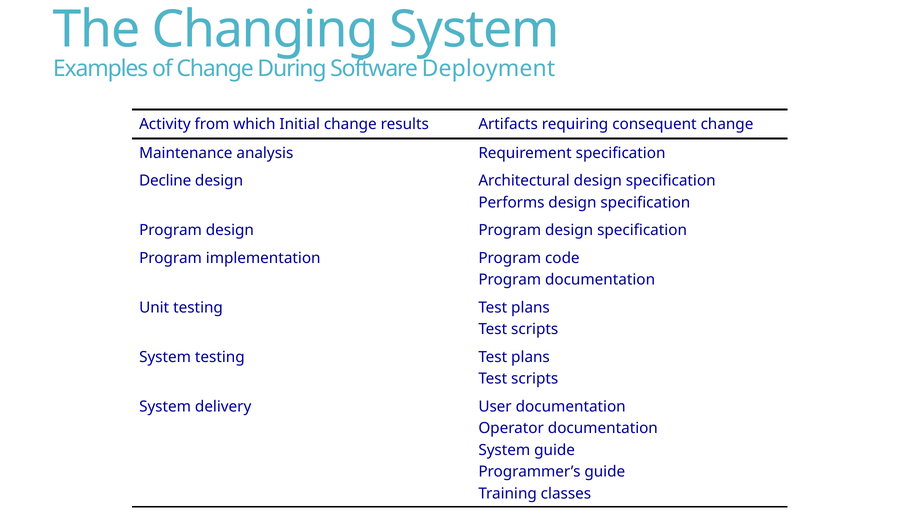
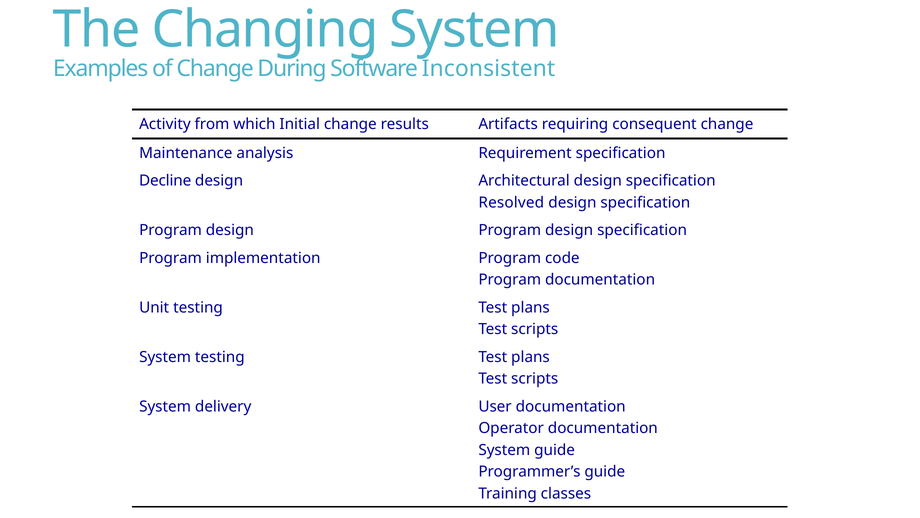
Deployment: Deployment -> Inconsistent
Performs: Performs -> Resolved
